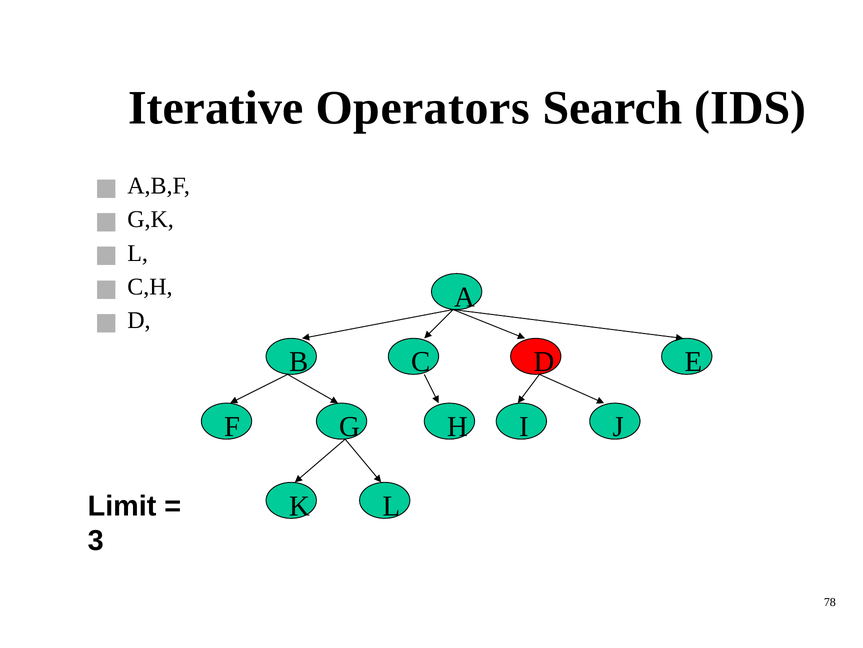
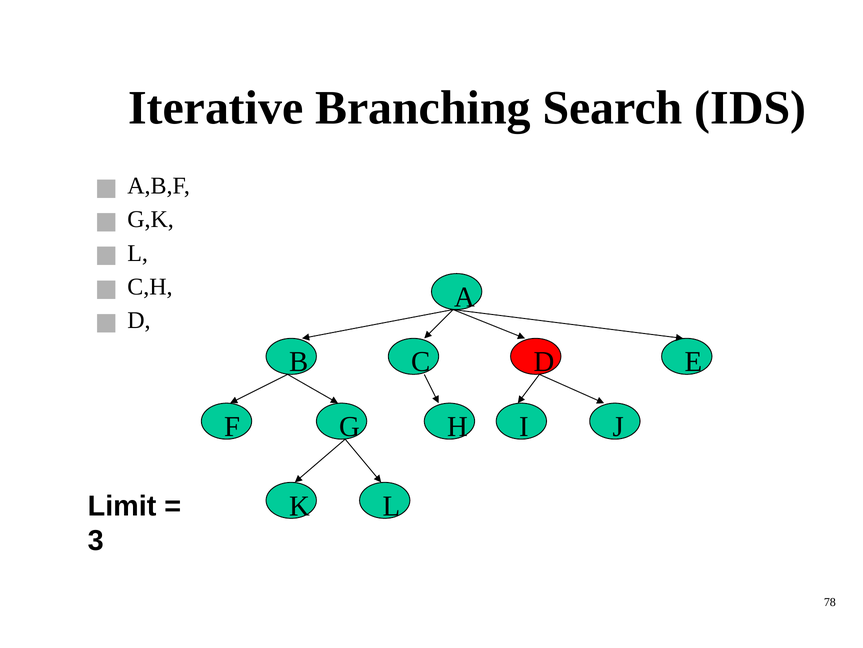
Operators: Operators -> Branching
